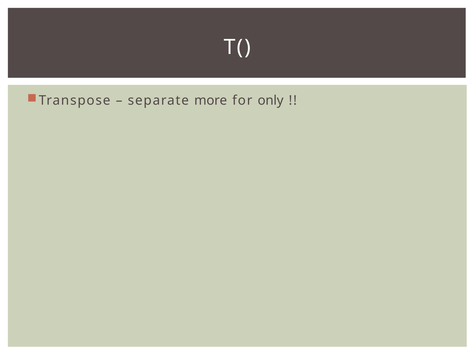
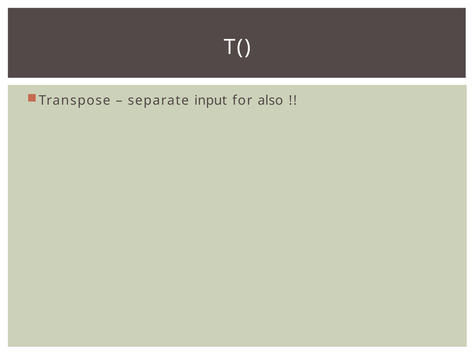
more: more -> input
only: only -> also
